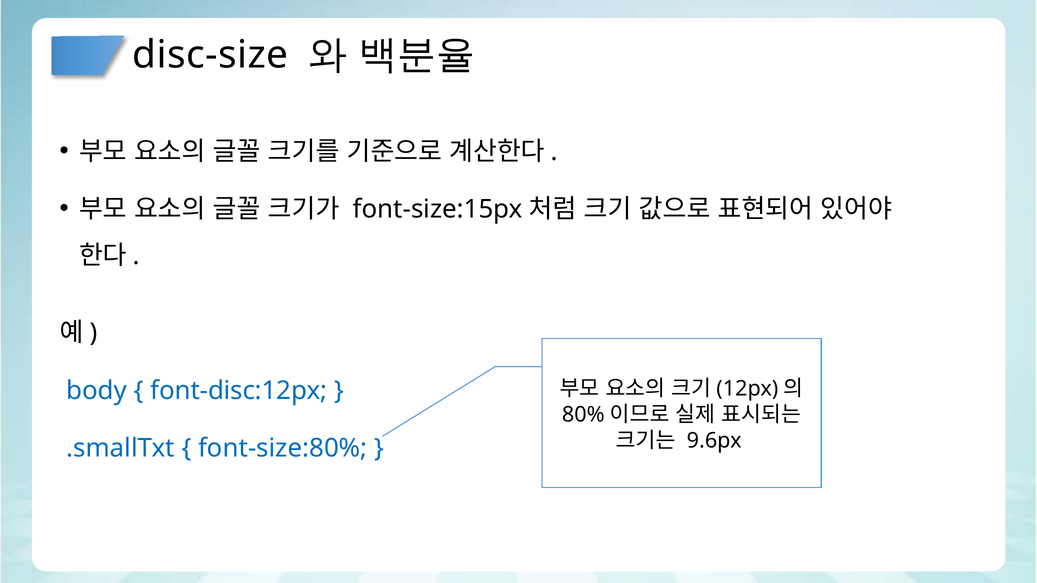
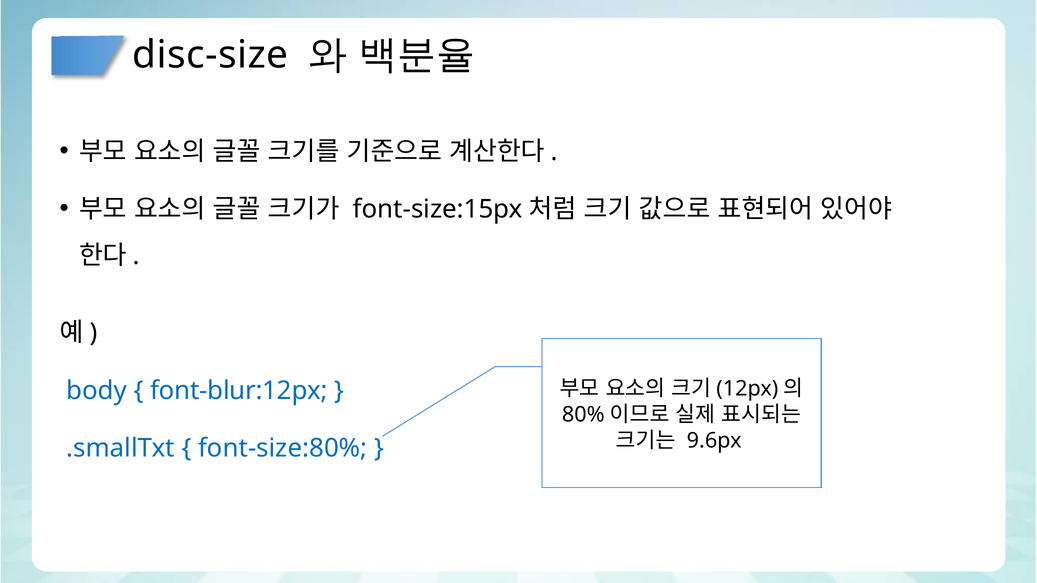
font-disc:12px: font-disc:12px -> font-blur:12px
